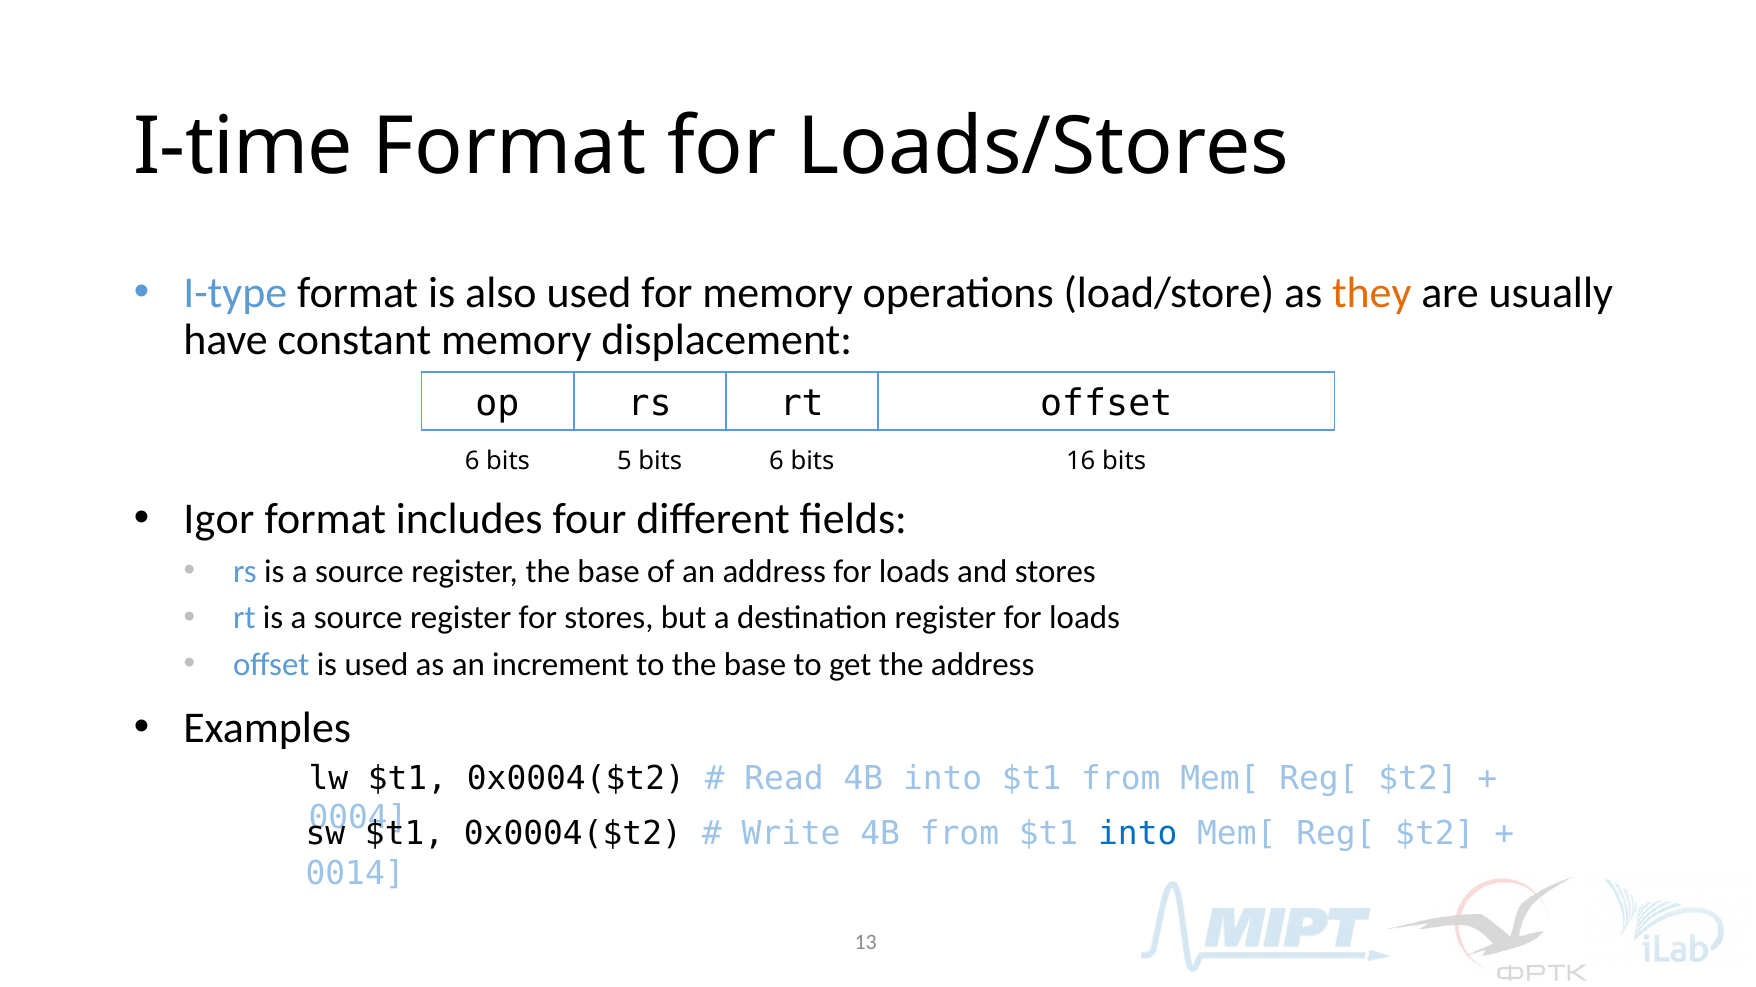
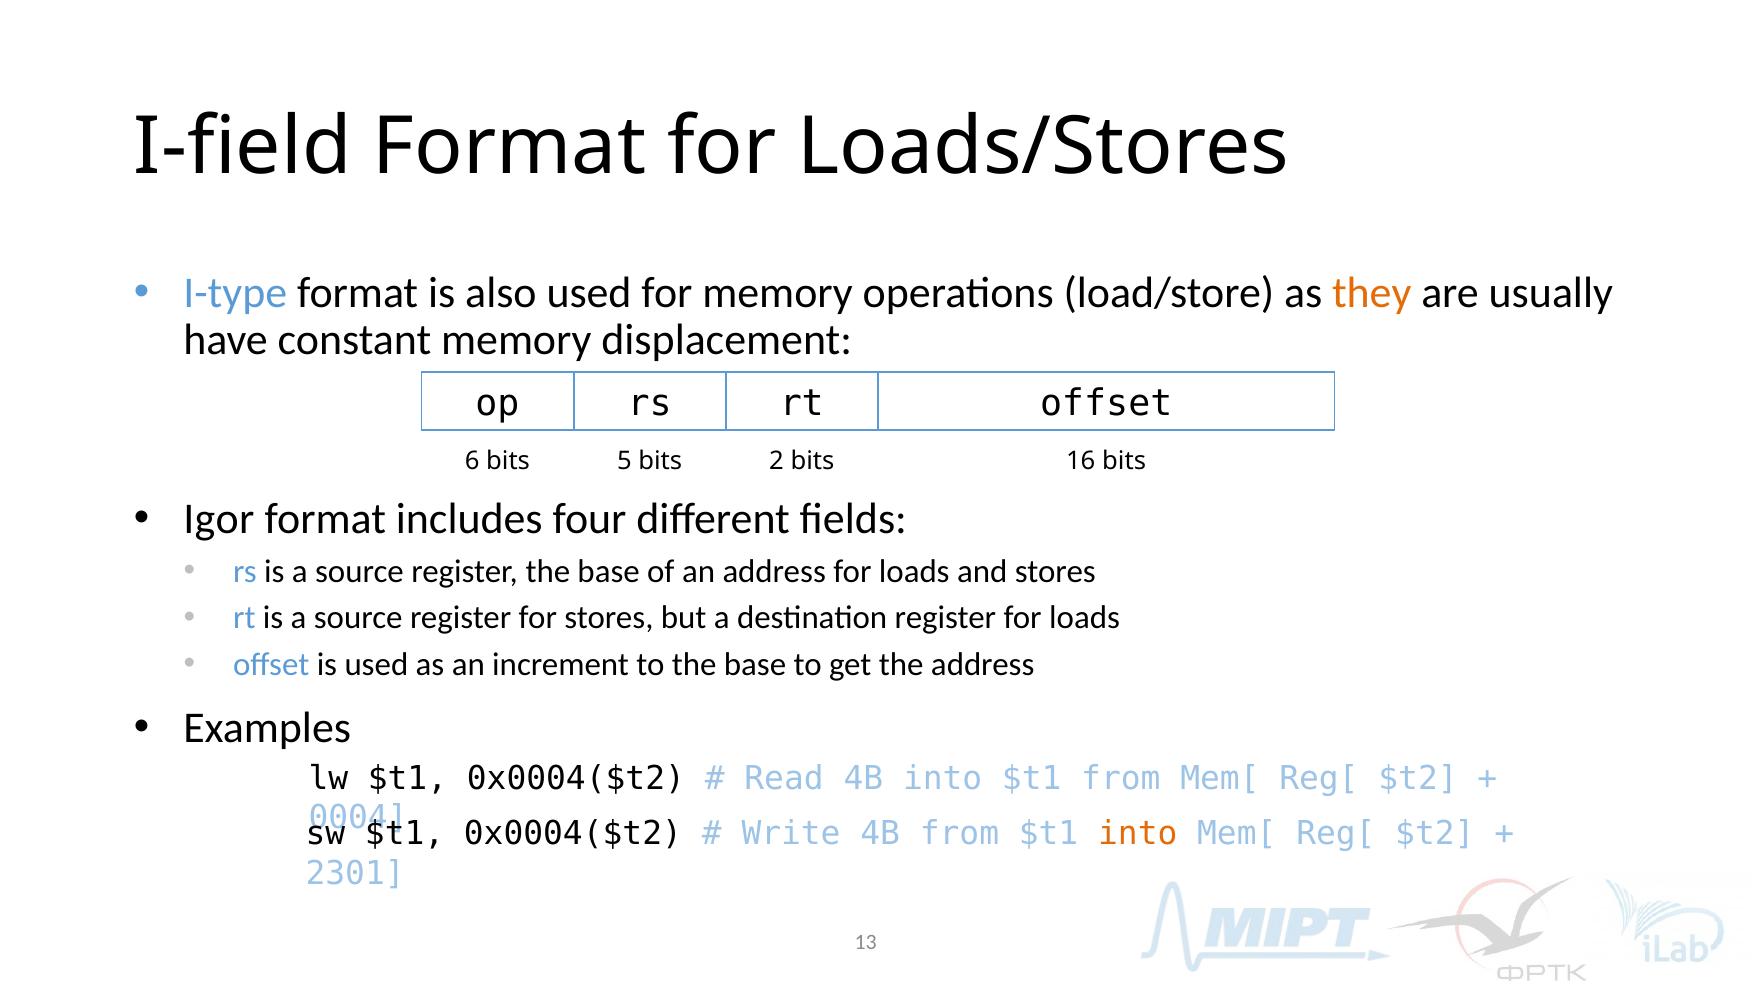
I-time: I-time -> I-field
bits 6: 6 -> 2
into at (1138, 834) colour: blue -> orange
0014: 0014 -> 2301
